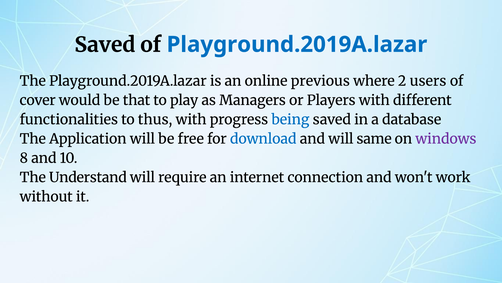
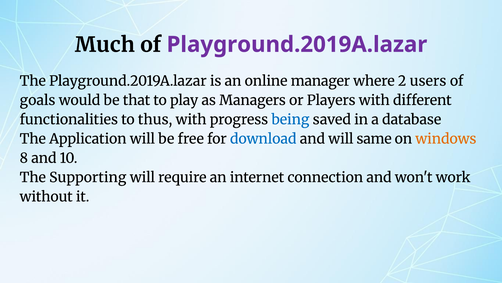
Saved at (105, 45): Saved -> Much
Playground.2019A.lazar at (297, 44) colour: blue -> purple
previous: previous -> manager
cover: cover -> goals
windows colour: purple -> orange
Understand: Understand -> Supporting
